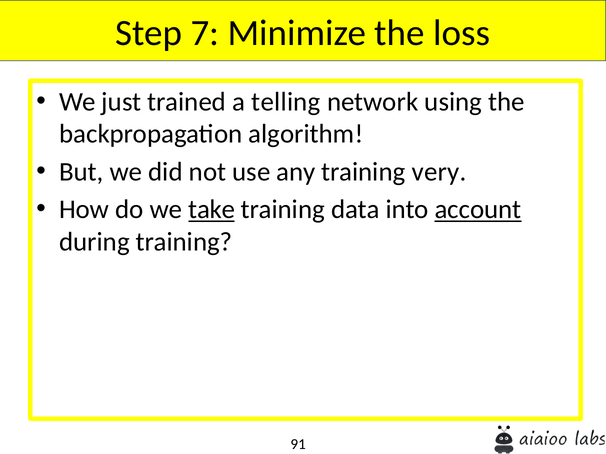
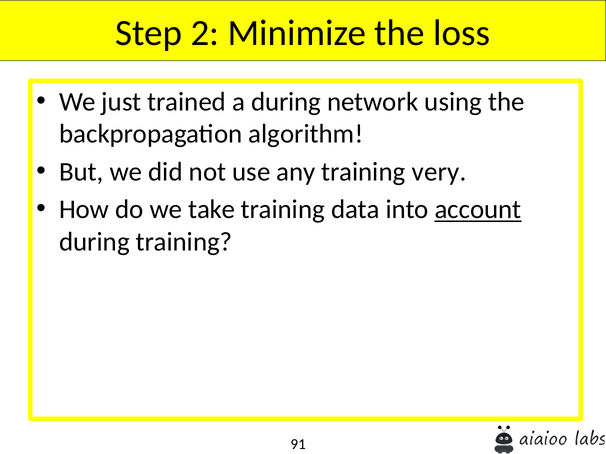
7: 7 -> 2
a telling: telling -> during
take underline: present -> none
